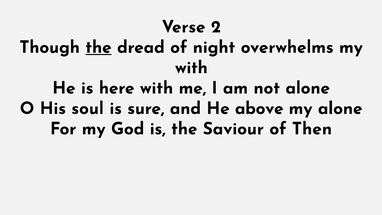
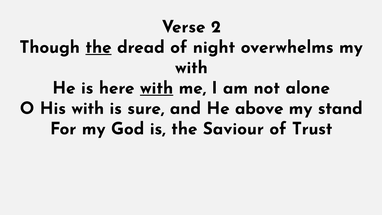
with at (157, 88) underline: none -> present
His soul: soul -> with
my alone: alone -> stand
Then: Then -> Trust
